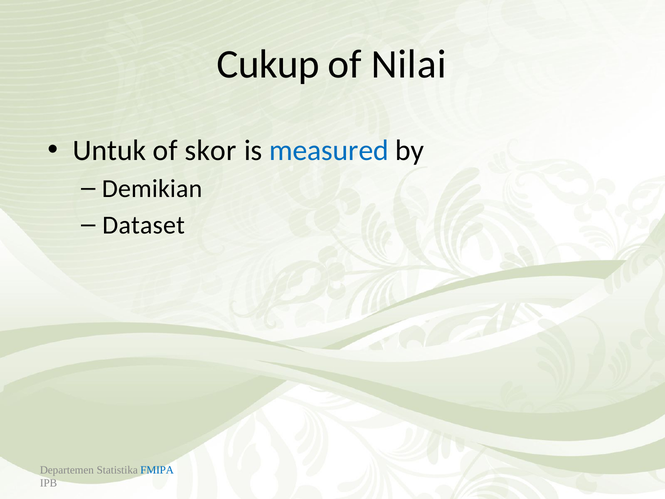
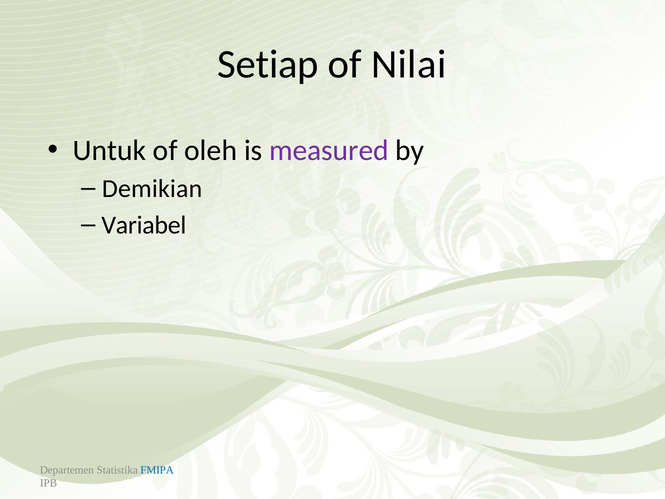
Cukup: Cukup -> Setiap
skor: skor -> oleh
measured colour: blue -> purple
Dataset: Dataset -> Variabel
